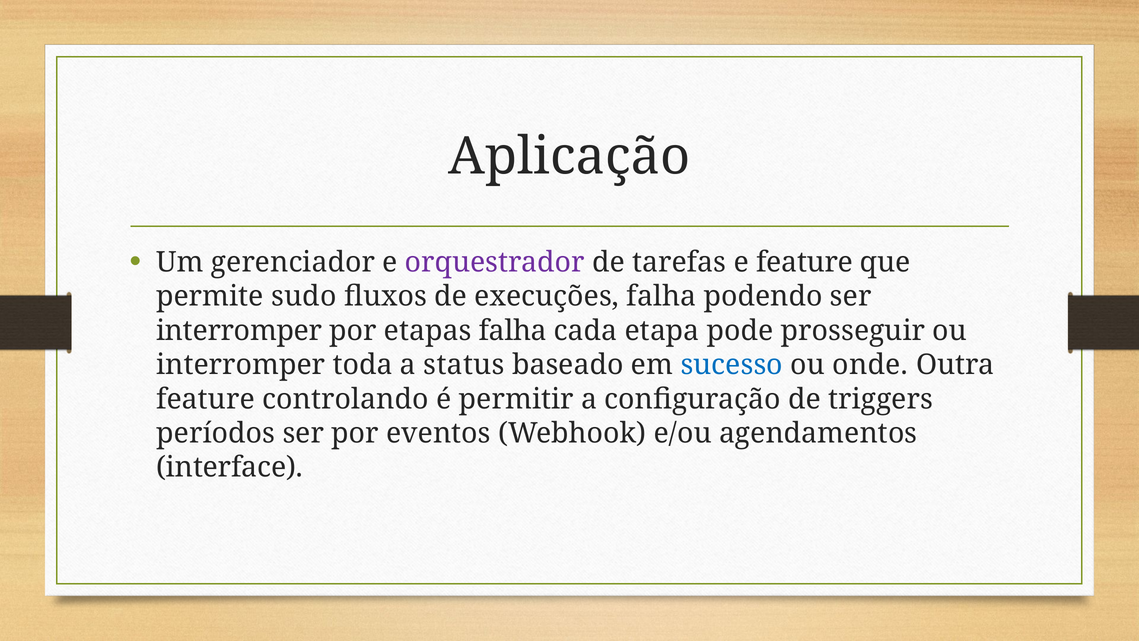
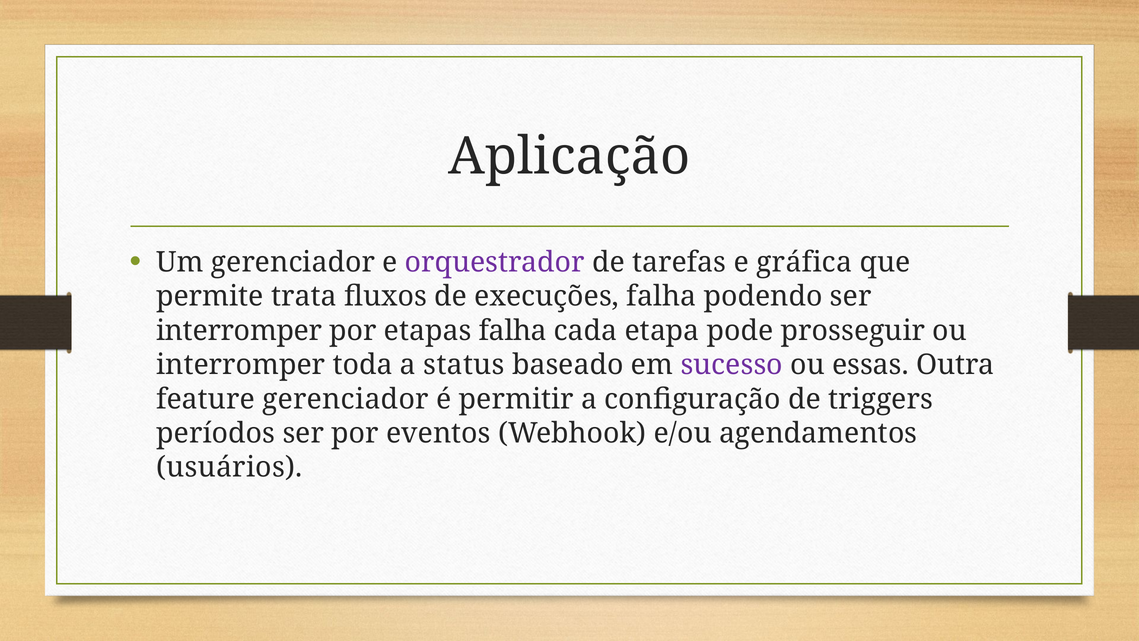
e feature: feature -> gráfica
sudo: sudo -> trata
sucesso colour: blue -> purple
onde: onde -> essas
feature controlando: controlando -> gerenciador
interface: interface -> usuários
